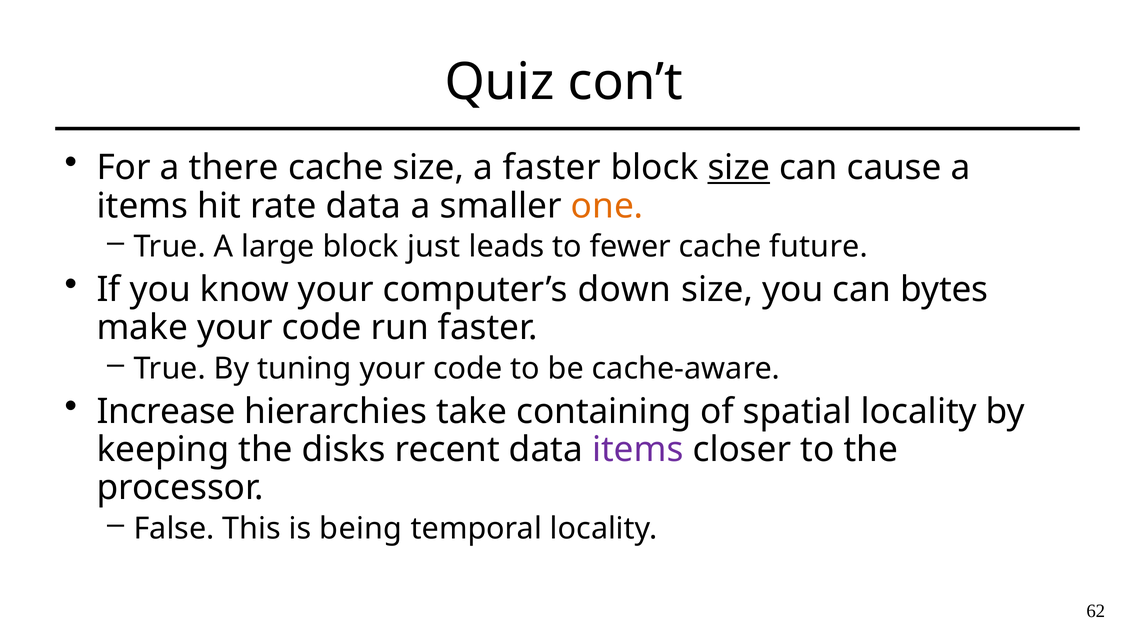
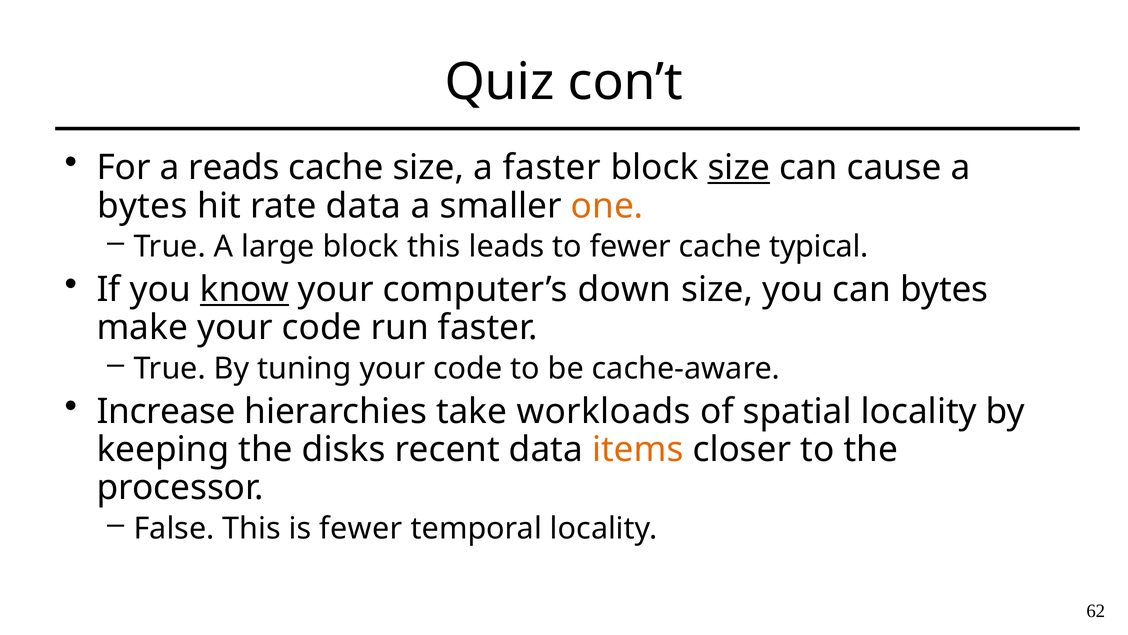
there: there -> reads
items at (142, 206): items -> bytes
block just: just -> this
future: future -> typical
know underline: none -> present
containing: containing -> workloads
items at (638, 449) colour: purple -> orange
is being: being -> fewer
